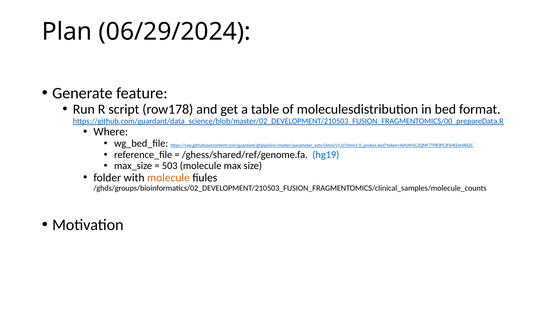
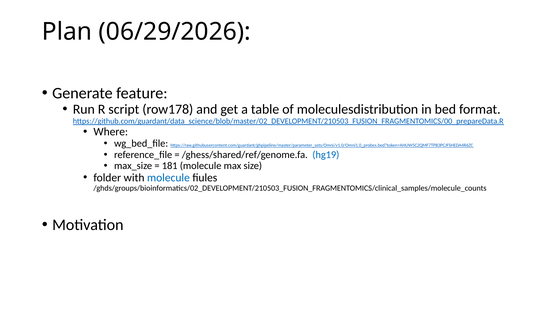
06/29/2024: 06/29/2024 -> 06/29/2026
503: 503 -> 181
molecule at (168, 177) colour: orange -> blue
